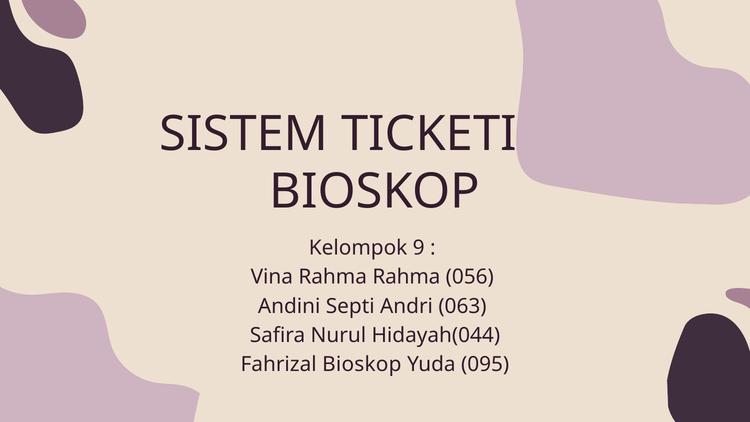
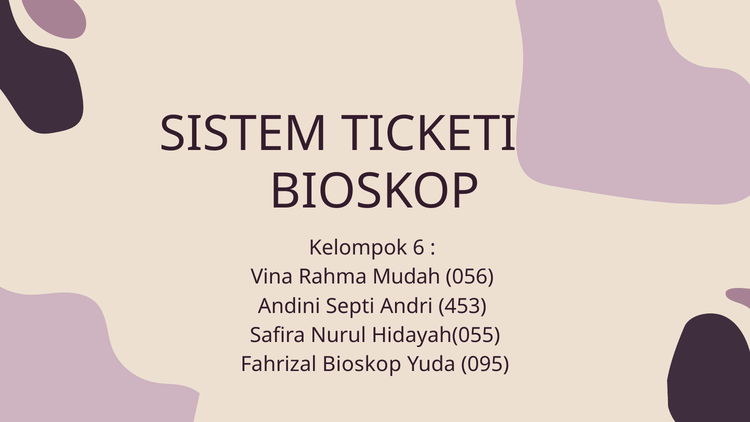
9: 9 -> 6
Rahma Rahma: Rahma -> Mudah
063: 063 -> 453
Hidayah(044: Hidayah(044 -> Hidayah(055
